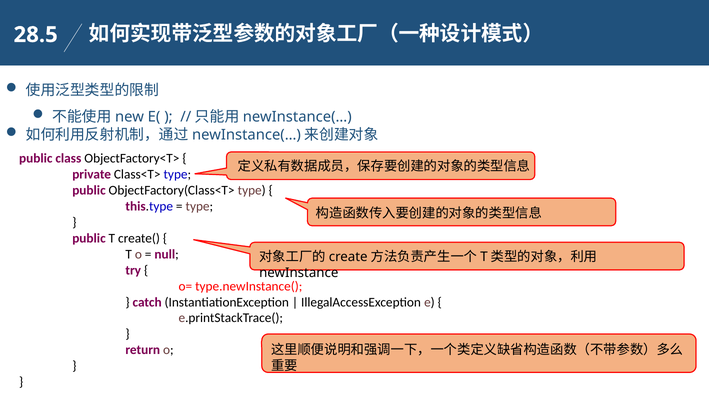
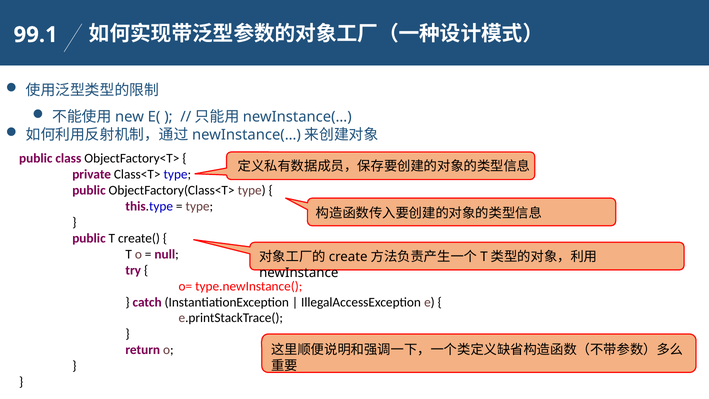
28.5: 28.5 -> 99.1
